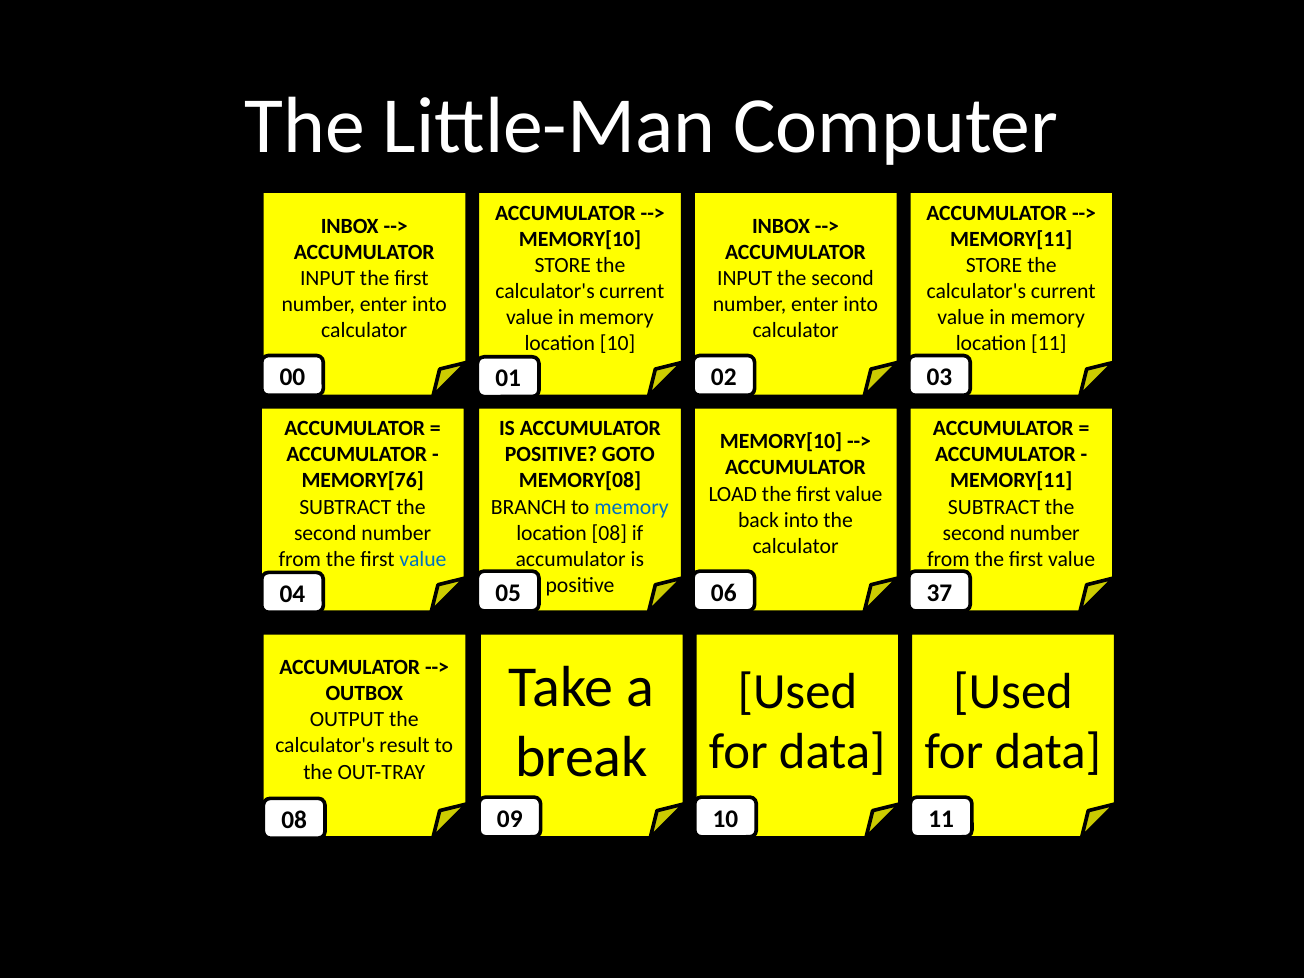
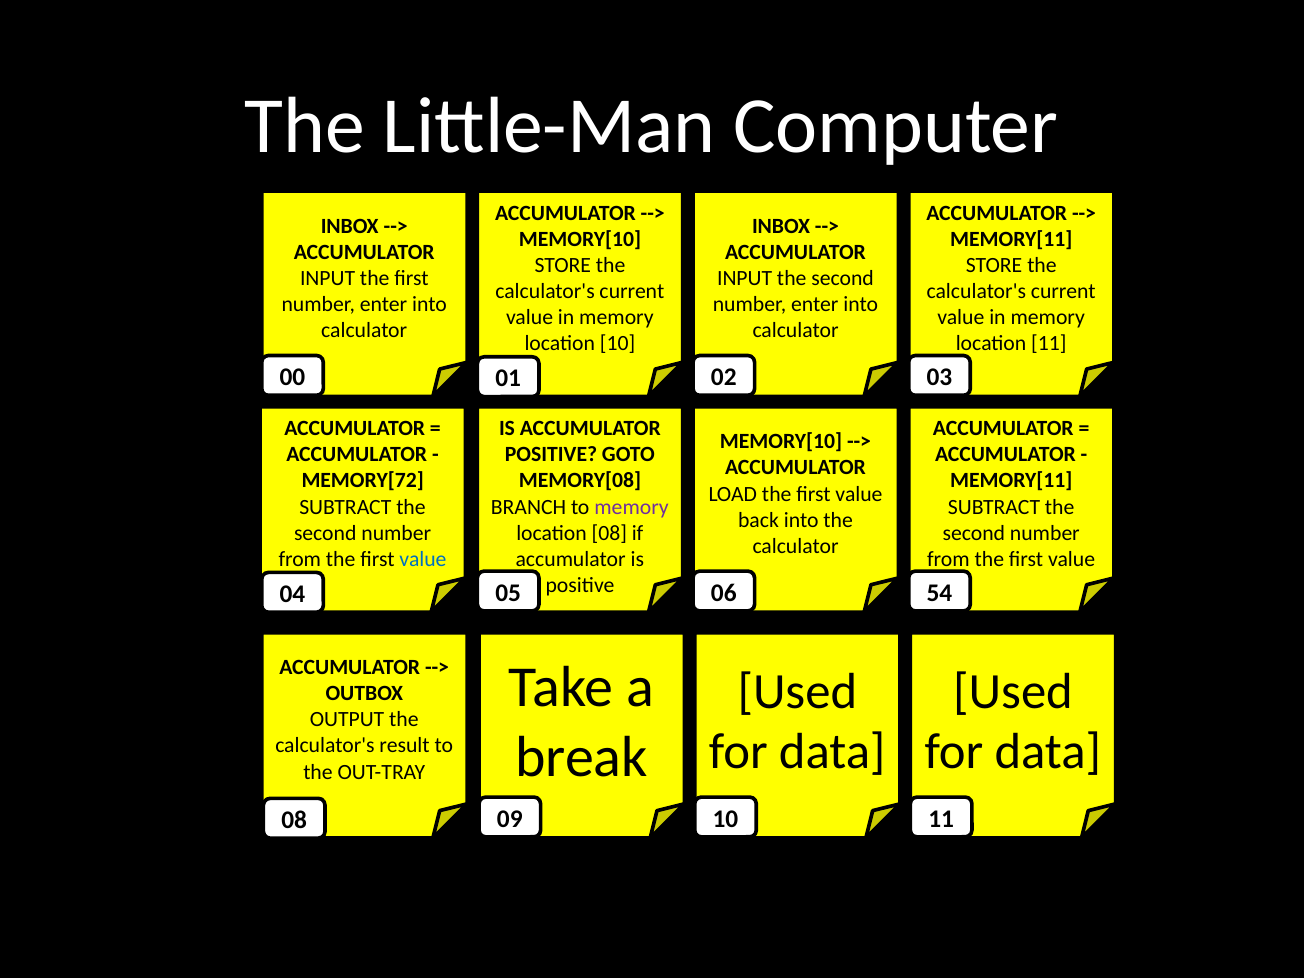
MEMORY[76: MEMORY[76 -> MEMORY[72
memory at (632, 507) colour: blue -> purple
37: 37 -> 54
